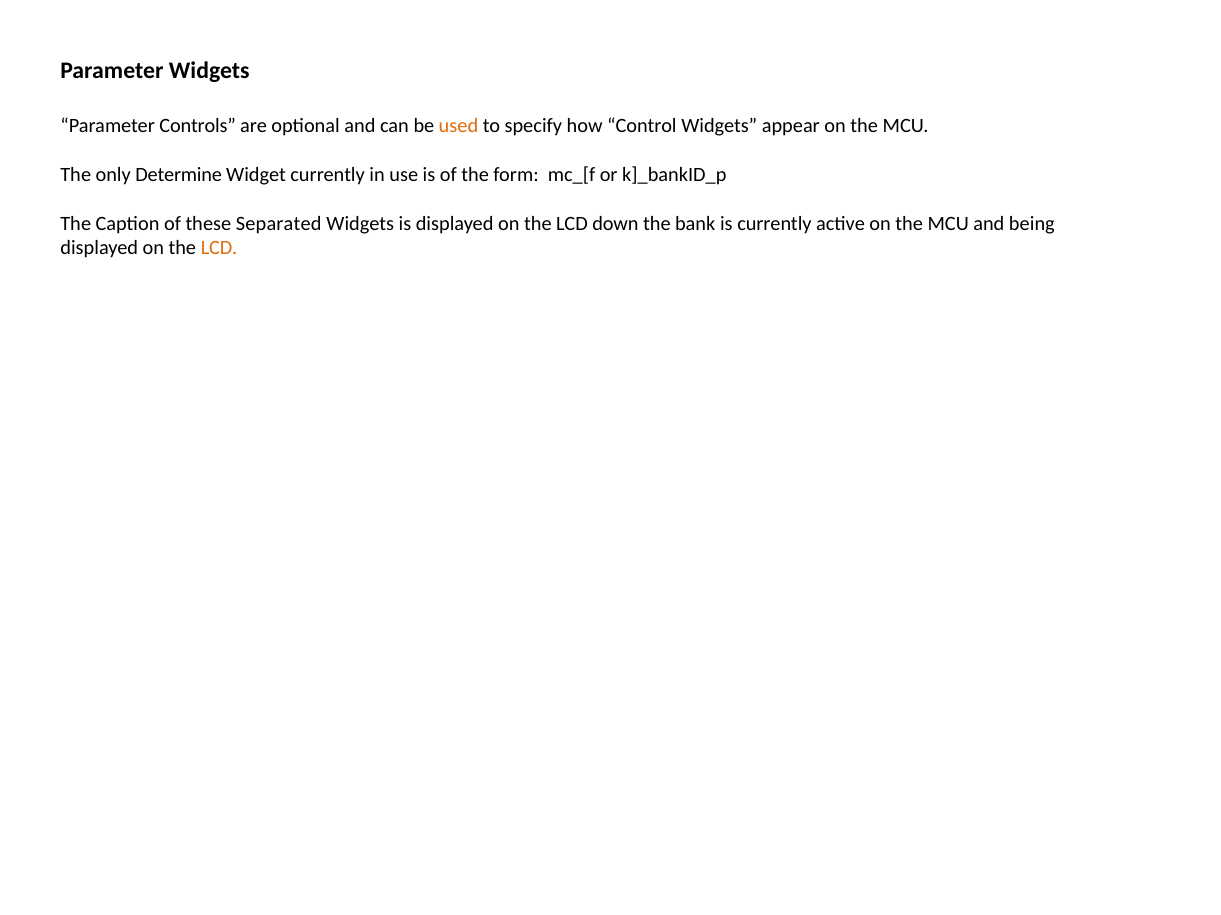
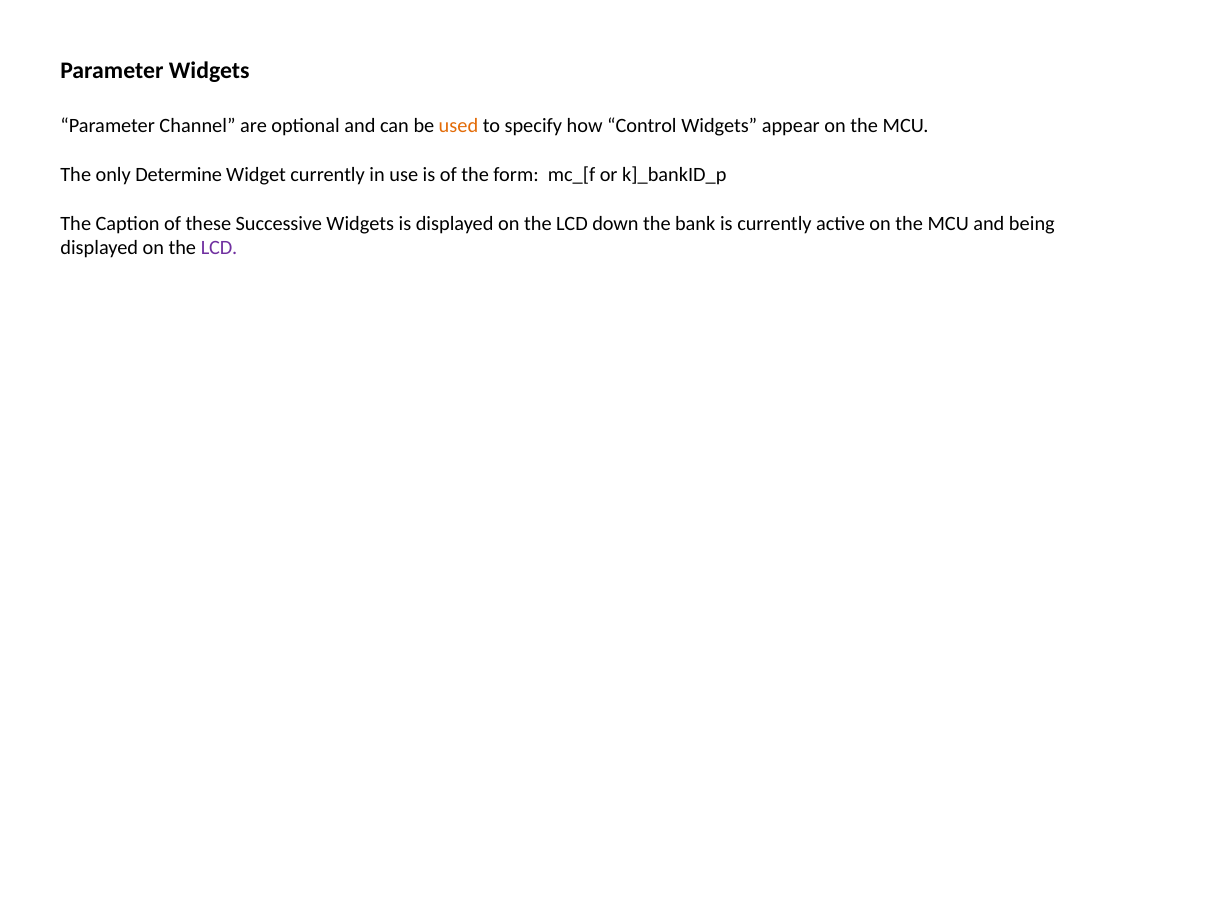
Controls: Controls -> Channel
Separated: Separated -> Successive
LCD at (219, 248) colour: orange -> purple
